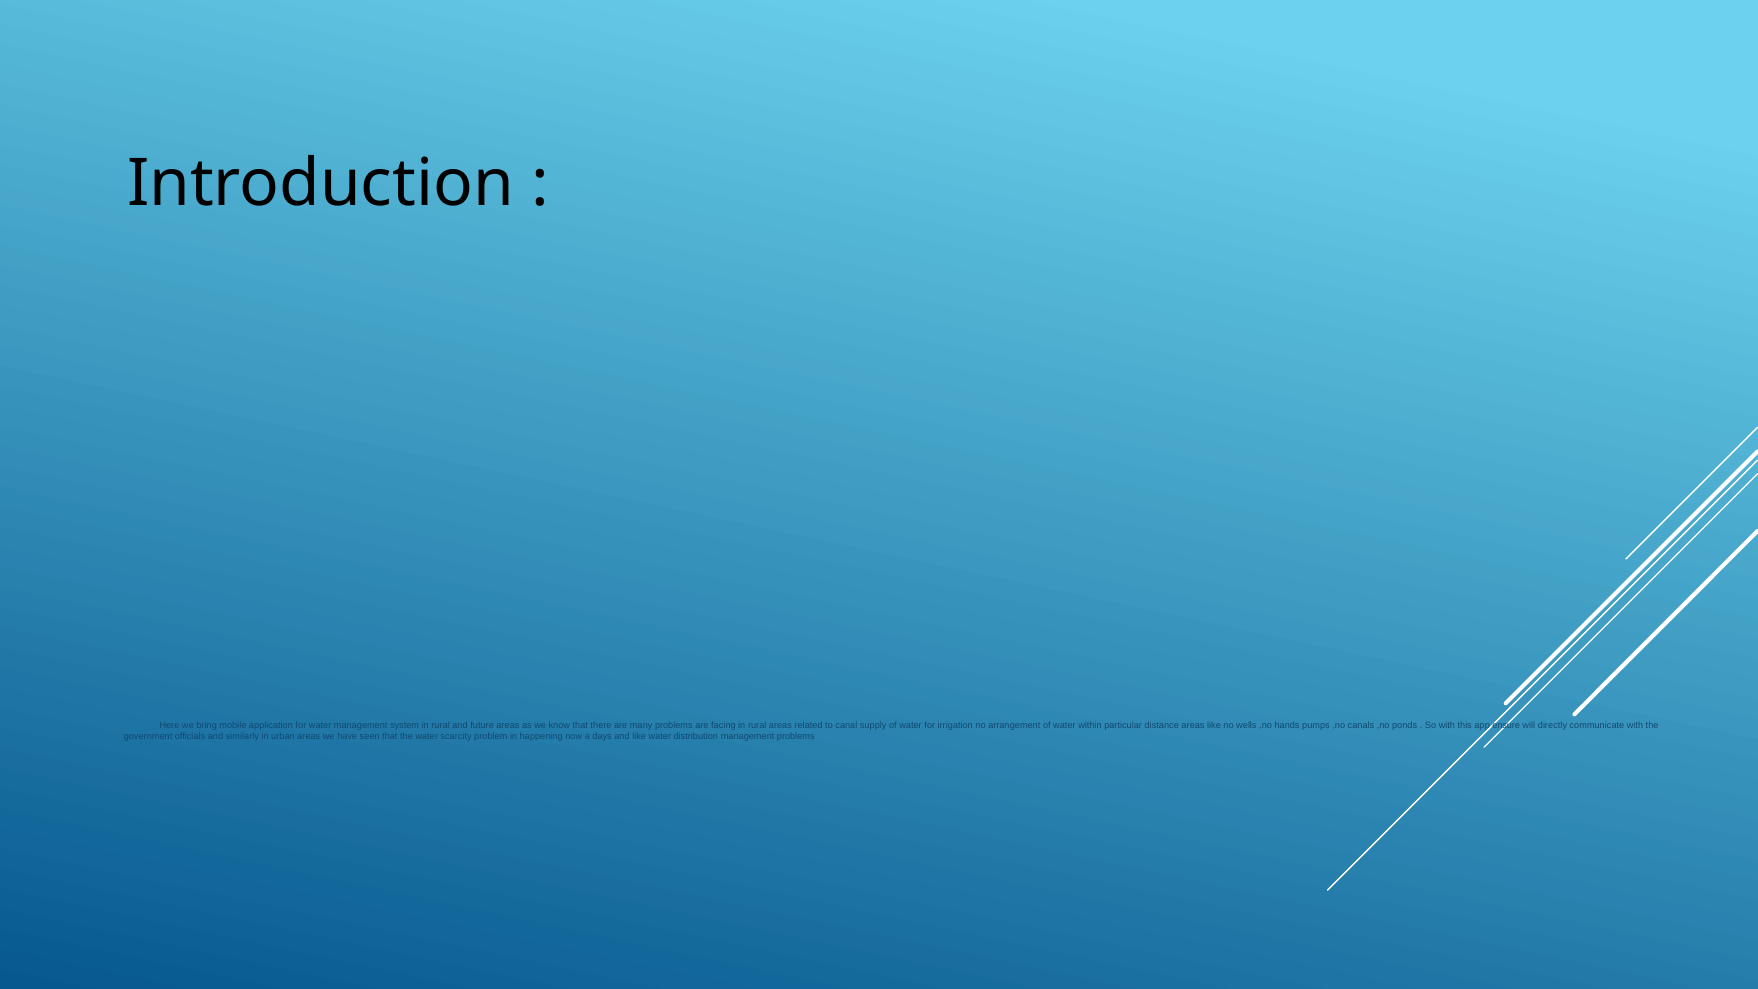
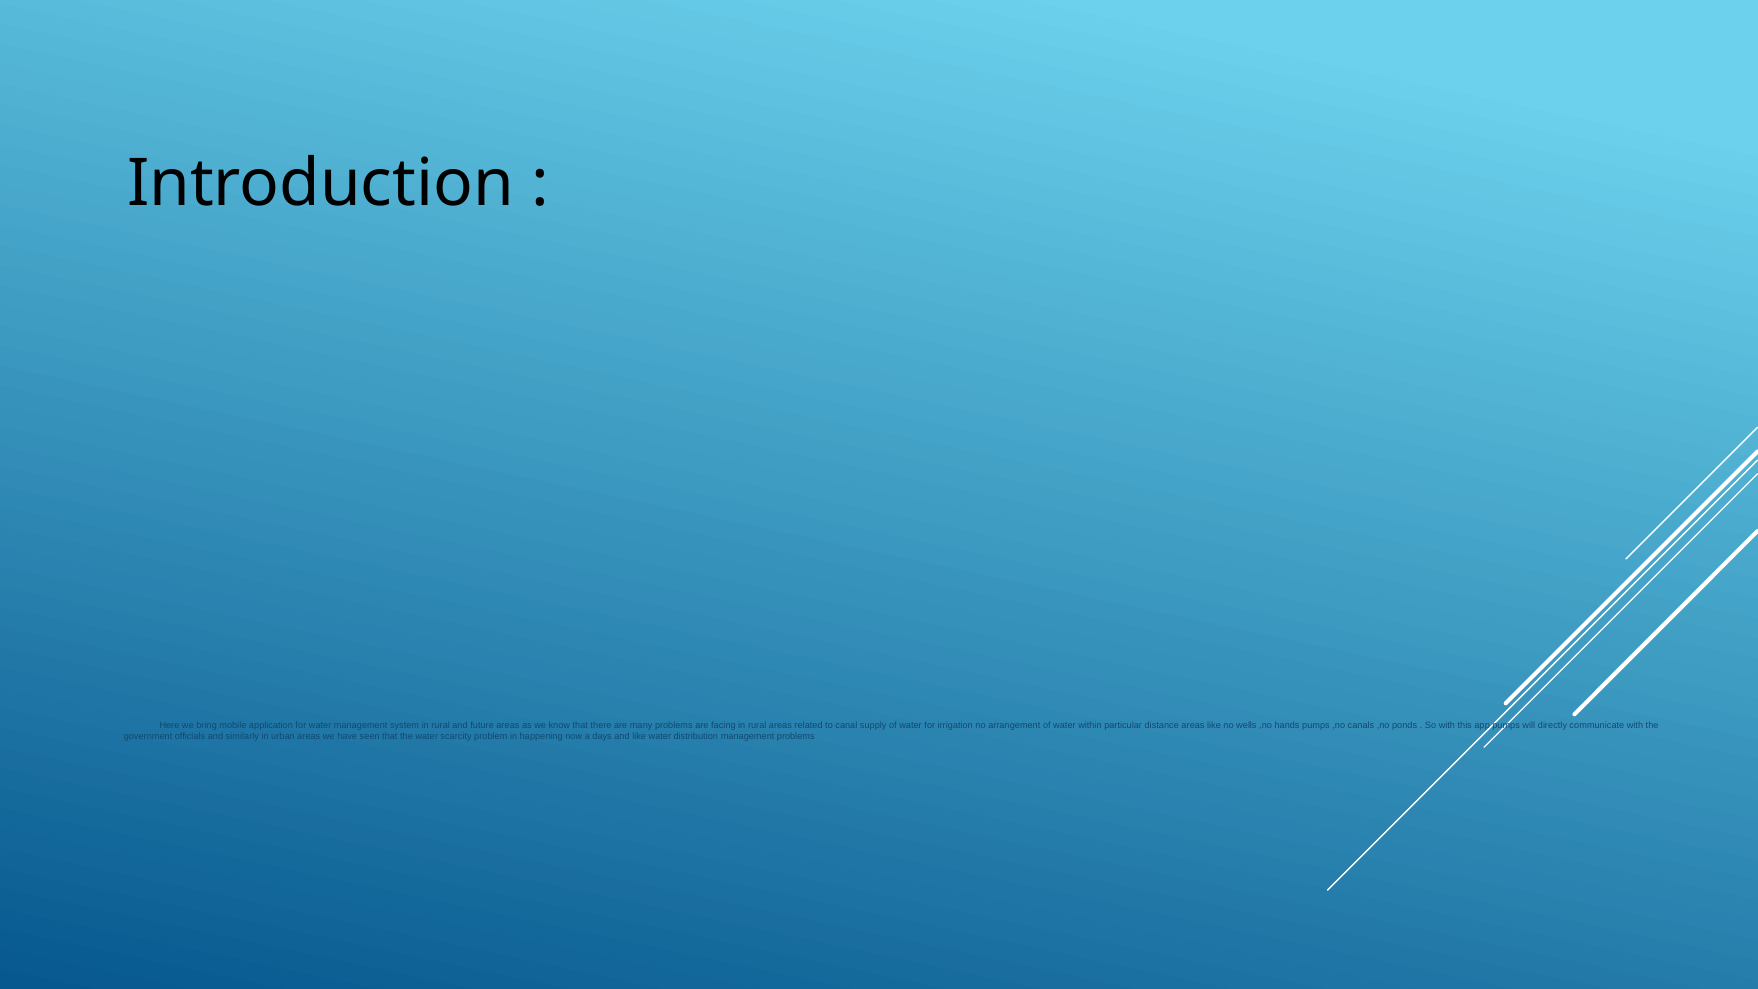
app ensure: ensure -> pumps
